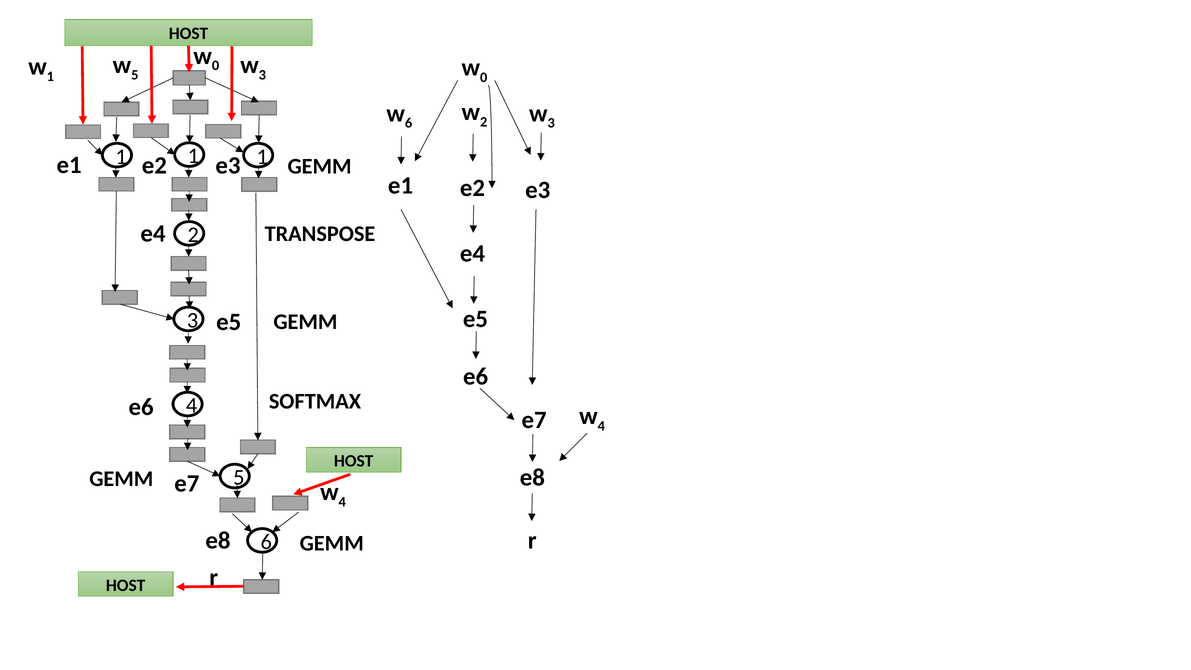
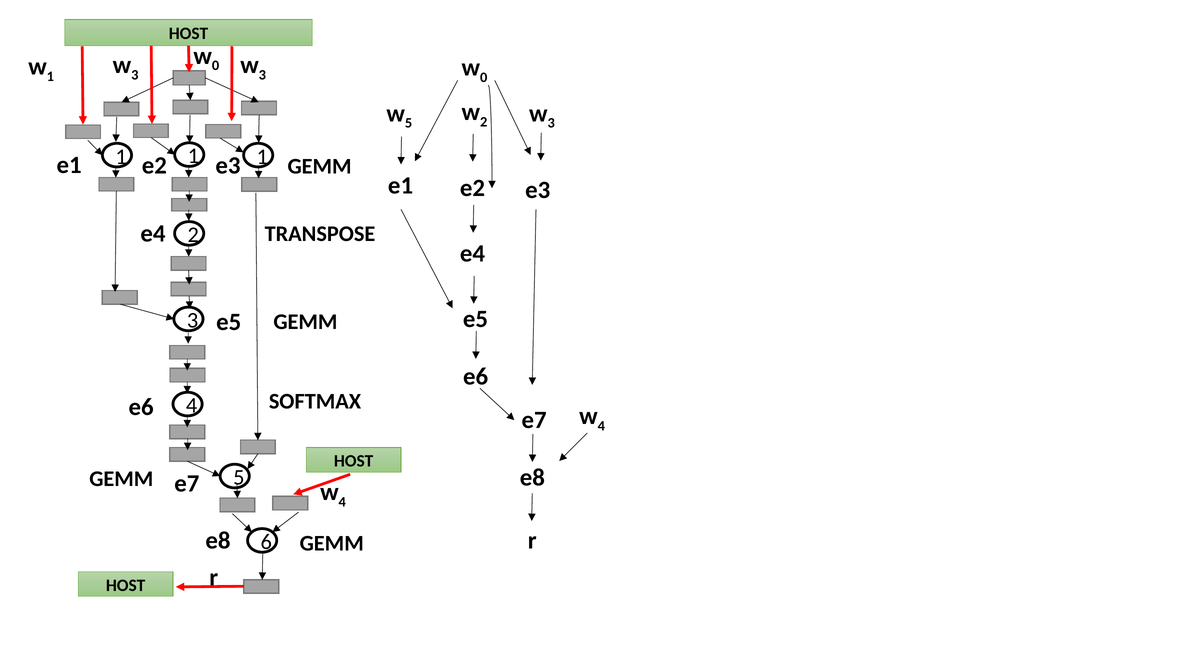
5 at (135, 75): 5 -> 3
6 at (409, 123): 6 -> 5
